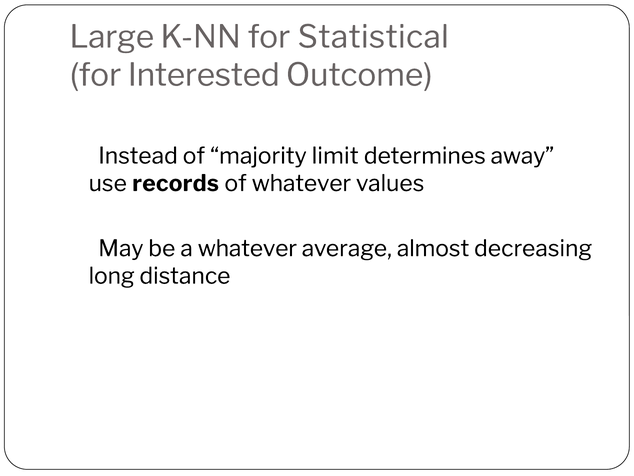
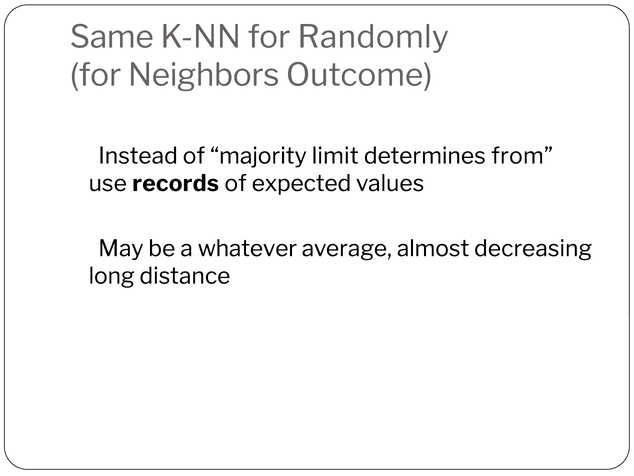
Large: Large -> Same
Statistical: Statistical -> Randomly
Interested: Interested -> Neighbors
away: away -> from
of whatever: whatever -> expected
